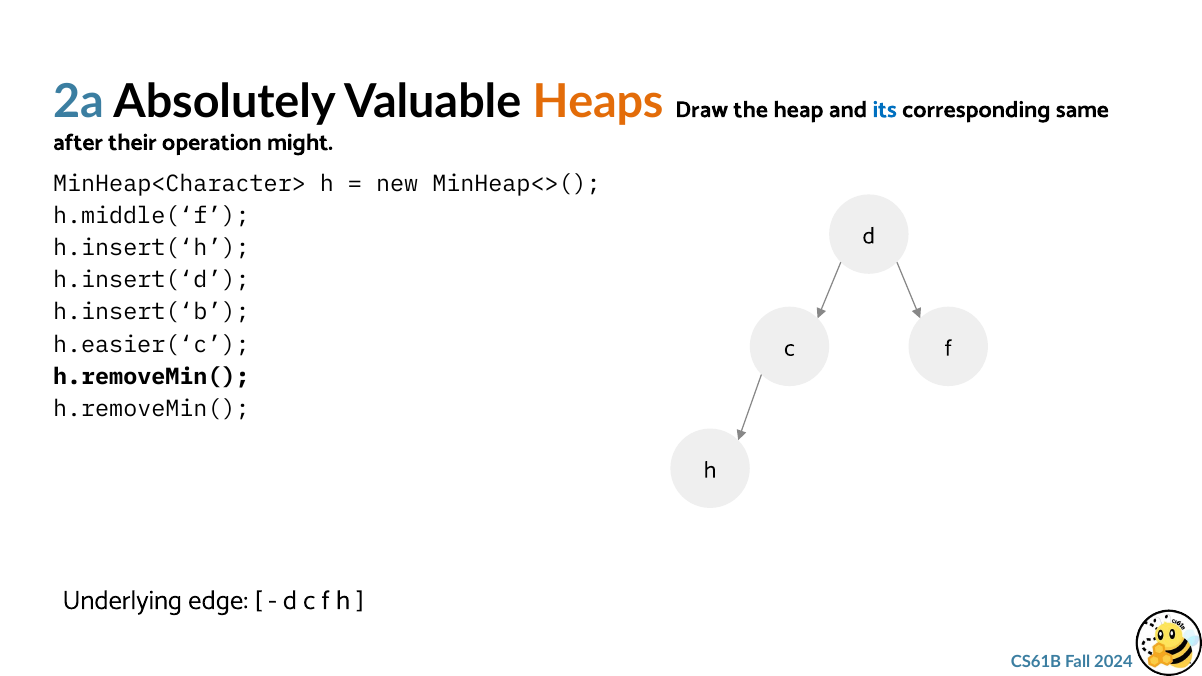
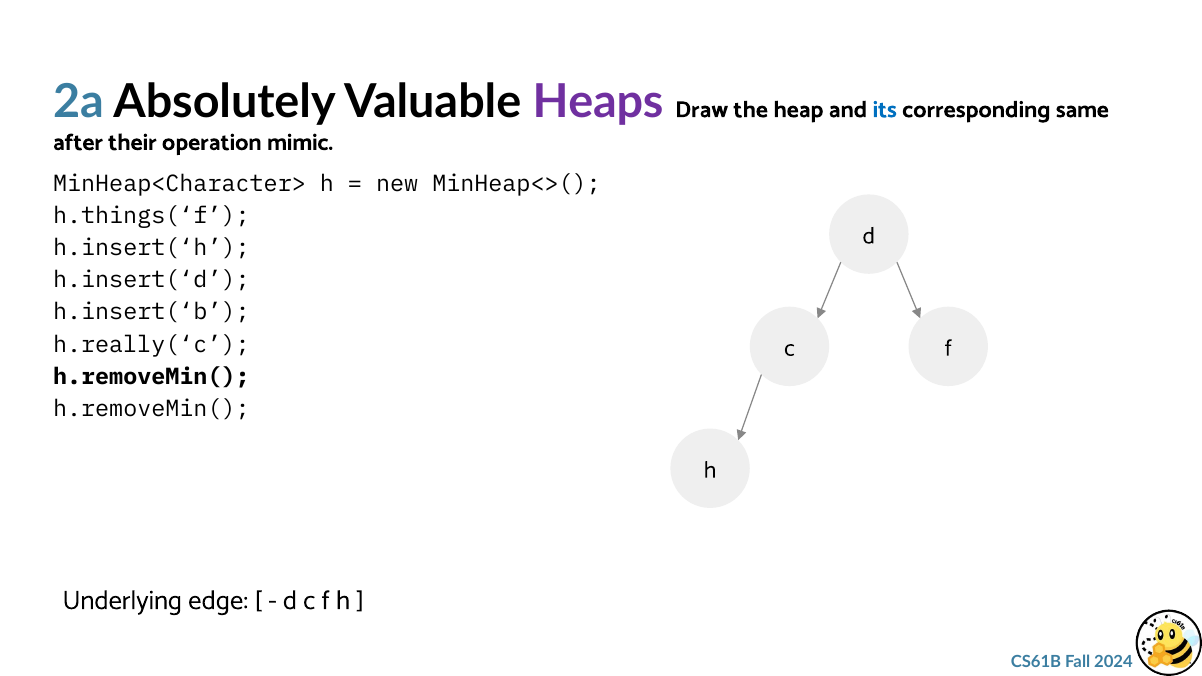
Heaps colour: orange -> purple
might: might -> mimic
h.middle(‘f: h.middle(‘f -> h.things(‘f
h.easier(‘c: h.easier(‘c -> h.really(‘c
